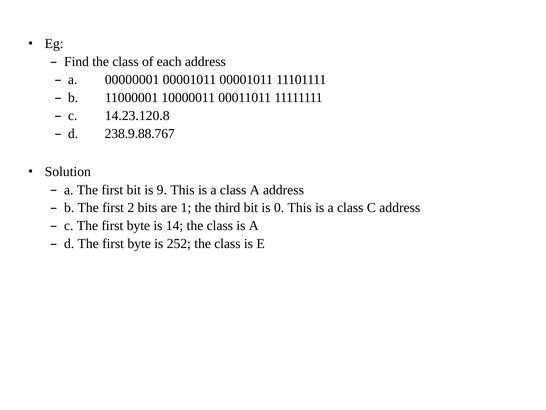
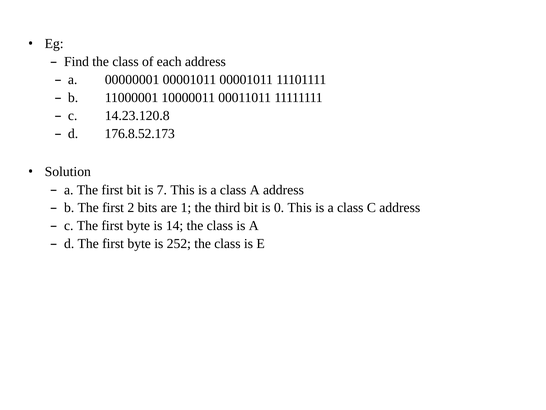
238.9.88.767: 238.9.88.767 -> 176.8.52.173
9: 9 -> 7
